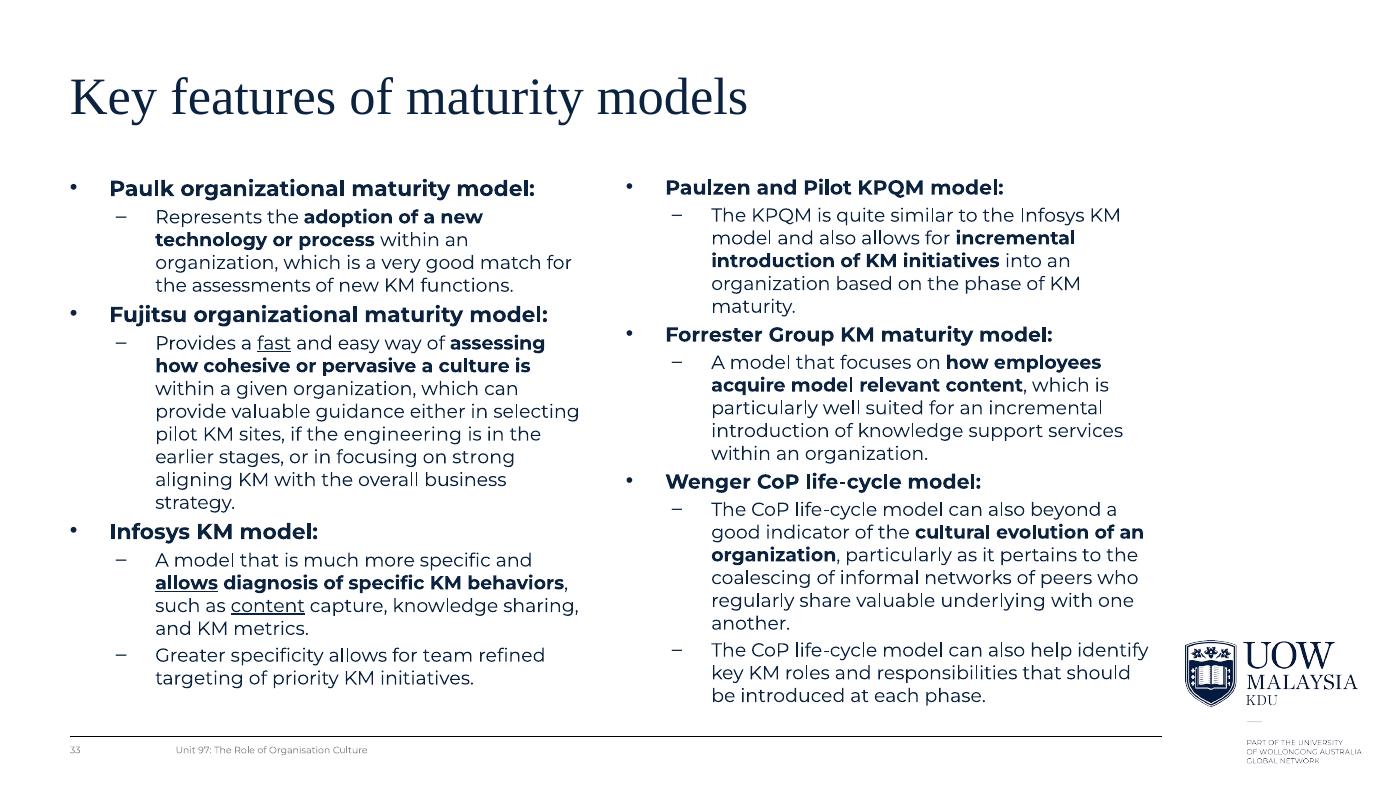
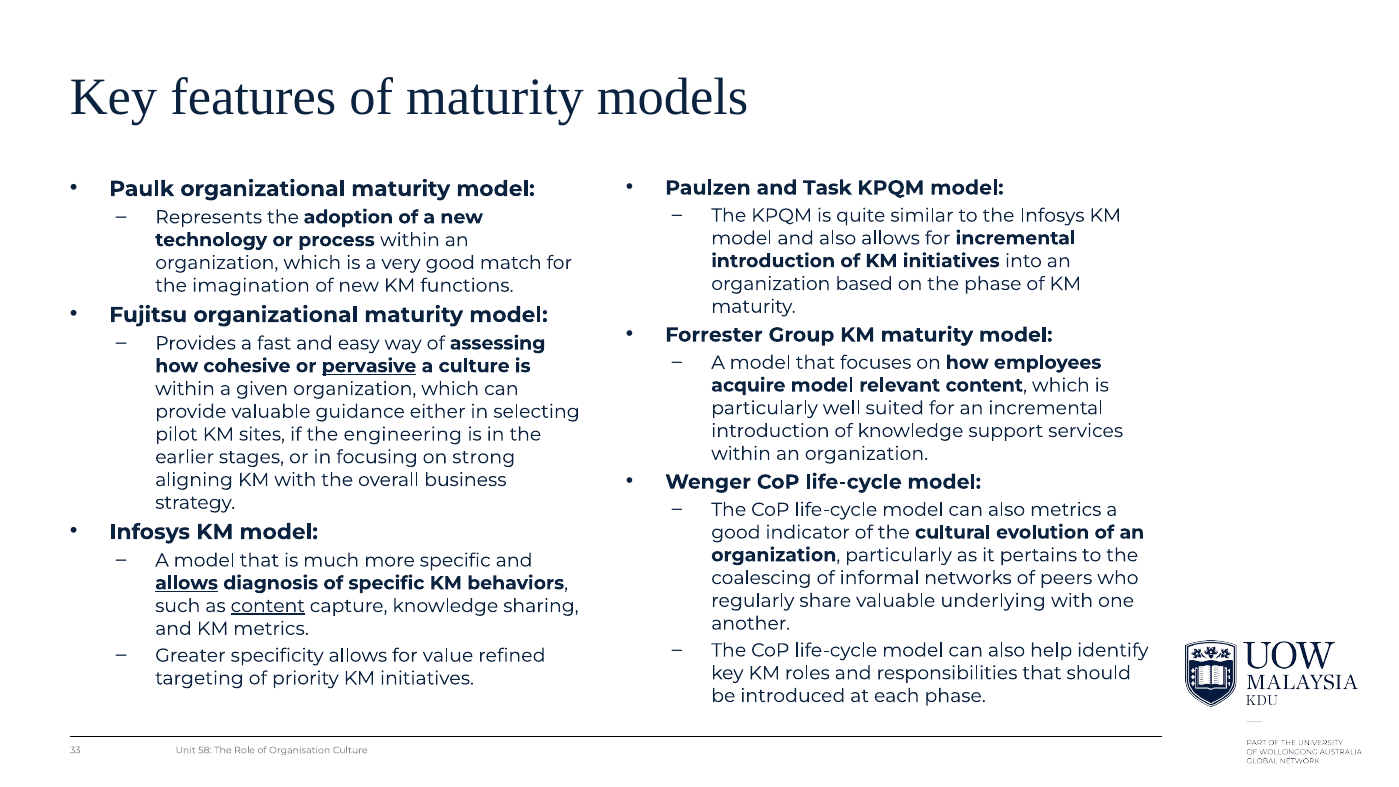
and Pilot: Pilot -> Task
assessments: assessments -> imagination
fast underline: present -> none
pervasive underline: none -> present
also beyond: beyond -> metrics
team: team -> value
97: 97 -> 58
